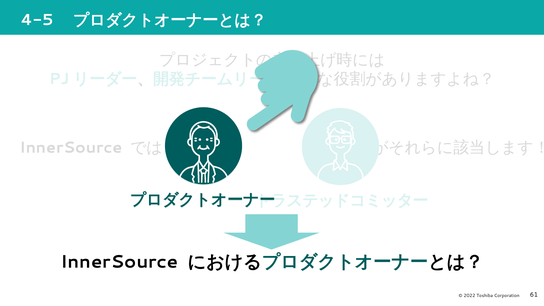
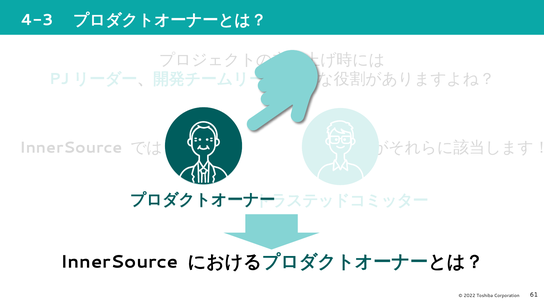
4-5: 4-5 -> 4-3
